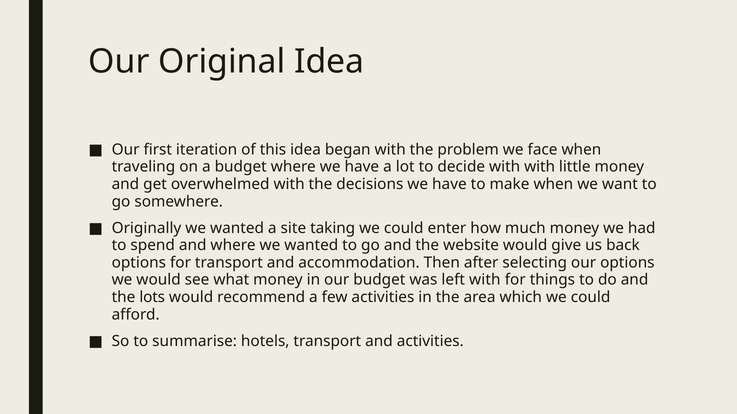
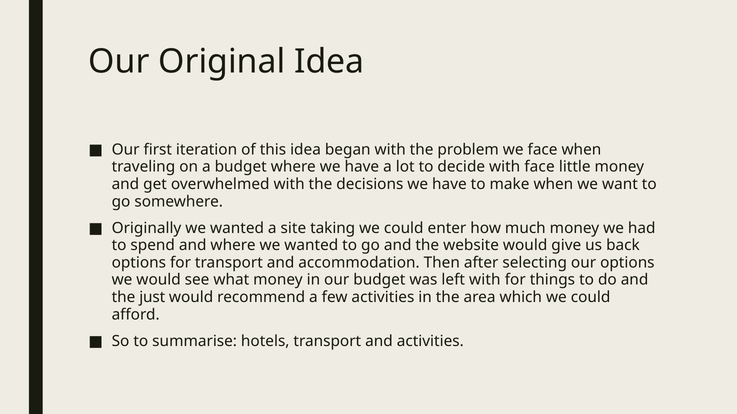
with with: with -> face
lots: lots -> just
